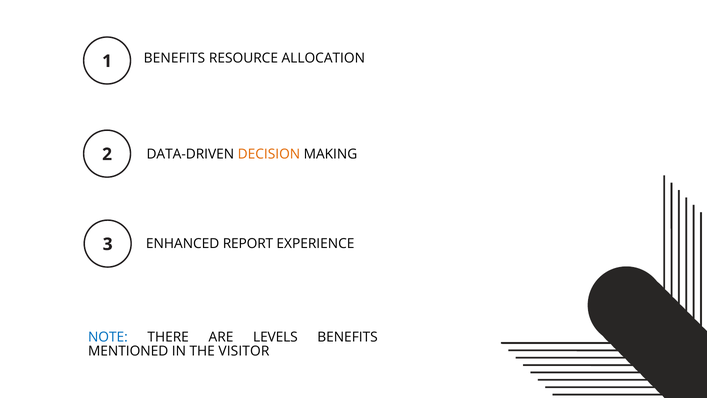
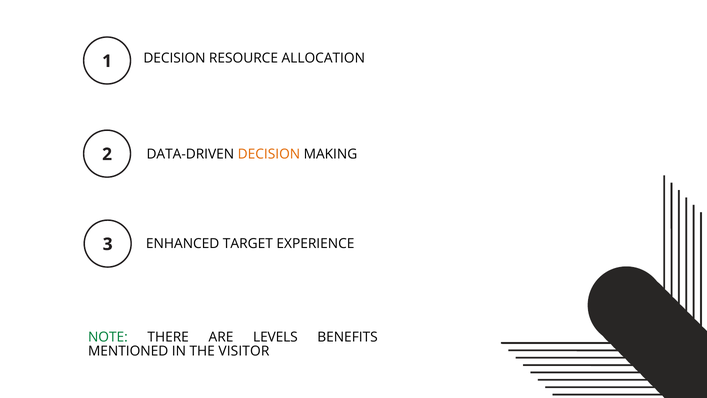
BENEFITS at (174, 58): BENEFITS -> DECISION
REPORT: REPORT -> TARGET
NOTE colour: blue -> green
